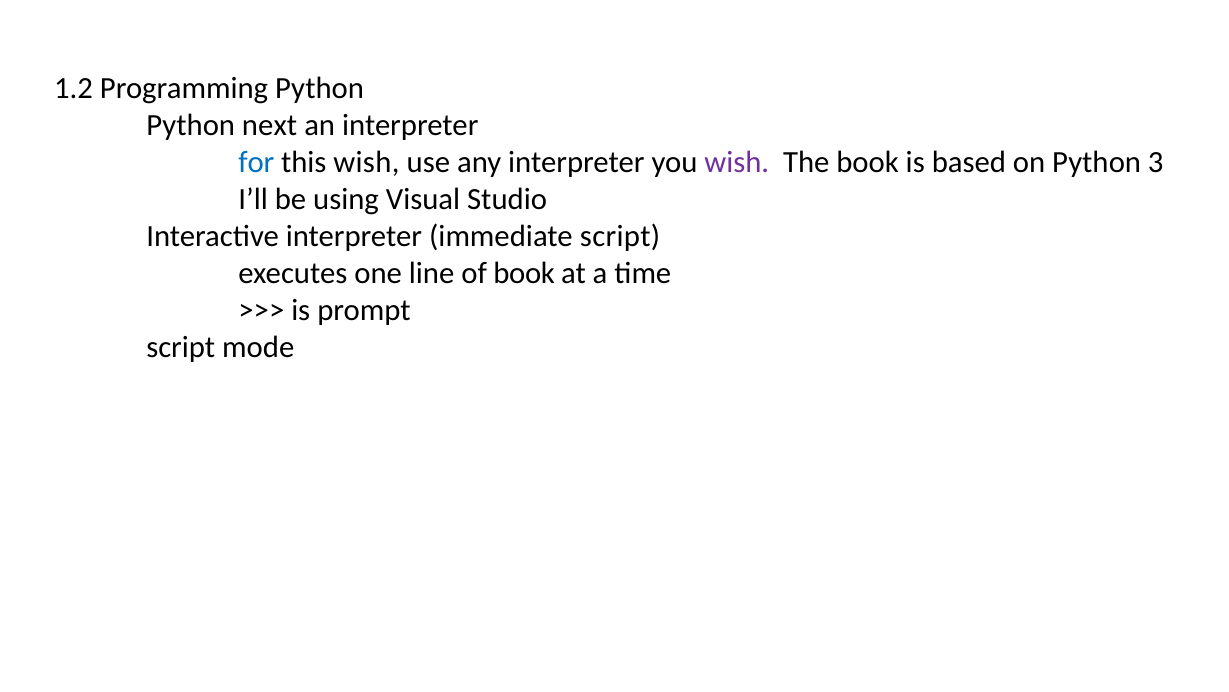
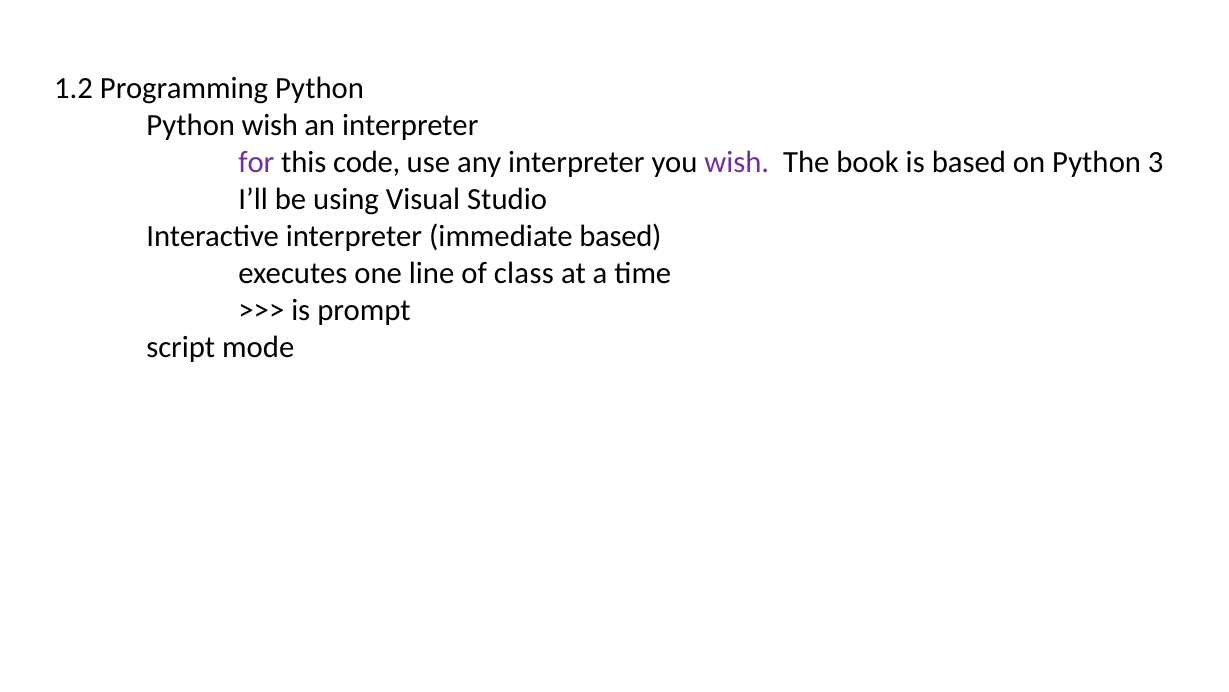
Python next: next -> wish
for colour: blue -> purple
this wish: wish -> code
immediate script: script -> based
of book: book -> class
